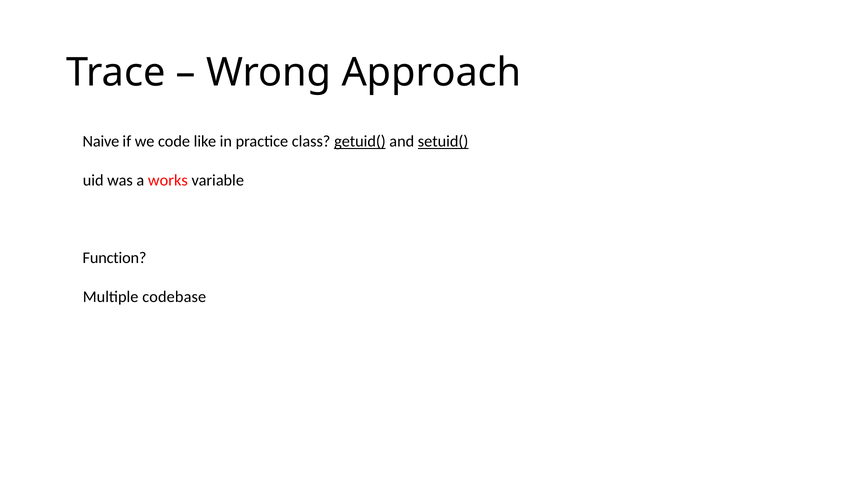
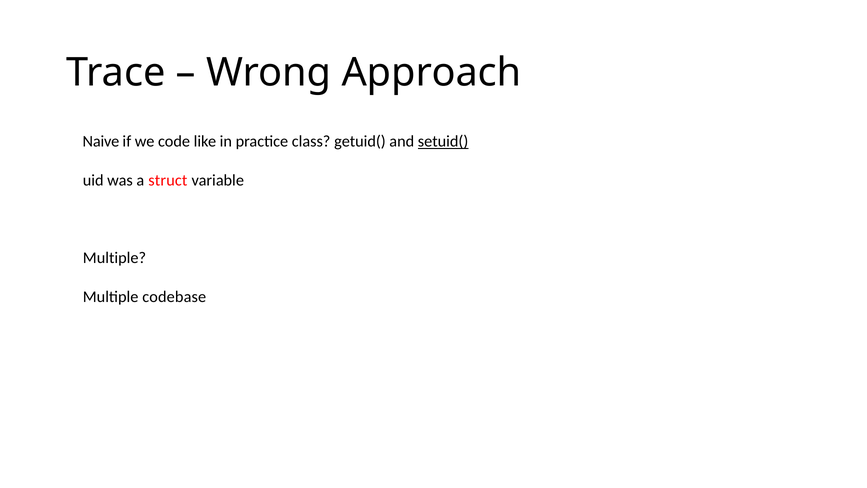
getuid( underline: present -> none
works: works -> struct
Function at (115, 258): Function -> Multiple
